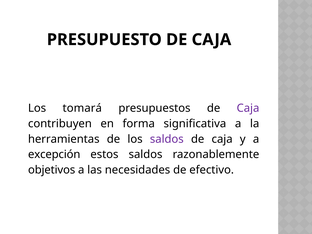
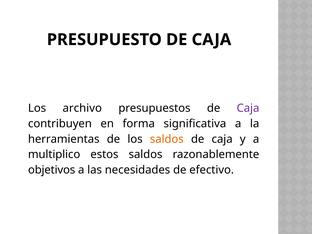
tomará: tomará -> archivo
saldos at (167, 139) colour: purple -> orange
excepción: excepción -> multiplico
